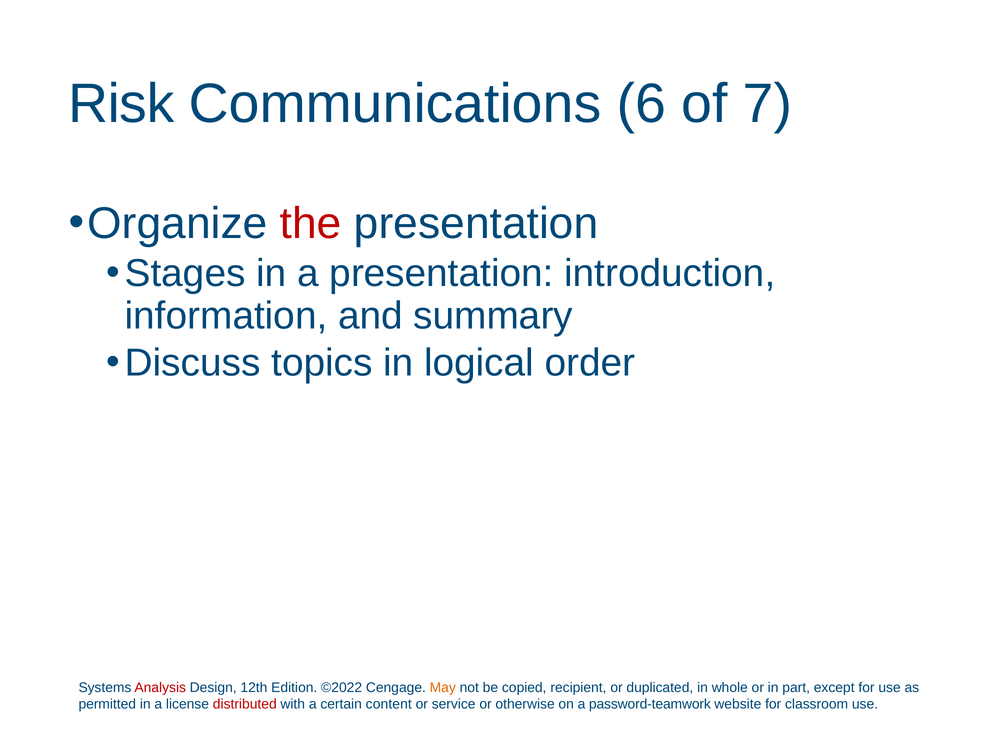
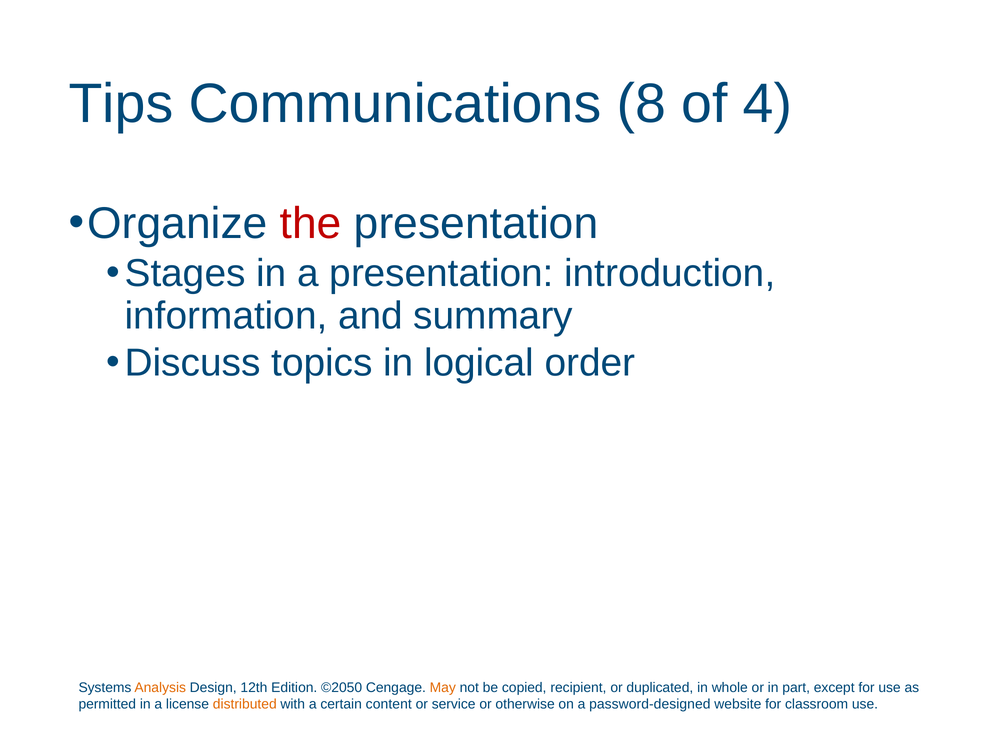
Risk: Risk -> Tips
6: 6 -> 8
7: 7 -> 4
Analysis colour: red -> orange
©2022: ©2022 -> ©2050
distributed colour: red -> orange
password-teamwork: password-teamwork -> password-designed
